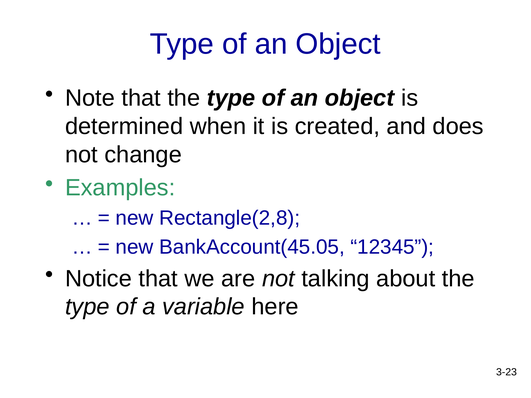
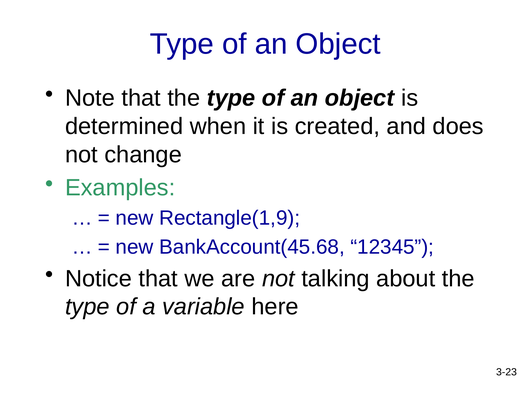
Rectangle(2,8: Rectangle(2,8 -> Rectangle(1,9
BankAccount(45.05: BankAccount(45.05 -> BankAccount(45.68
